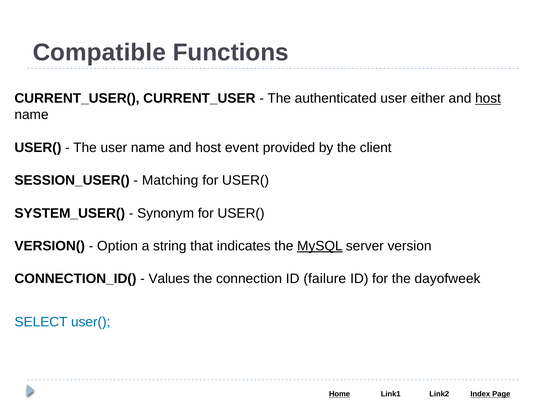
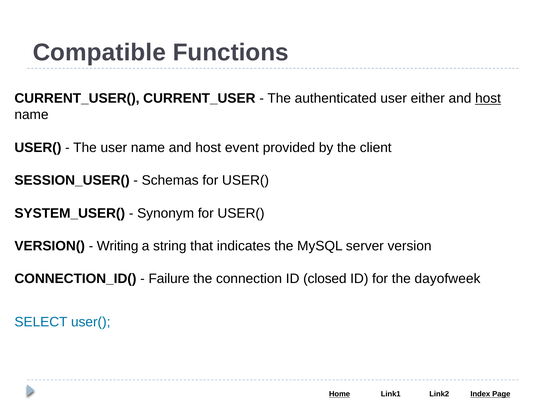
Matching: Matching -> Schemas
Option: Option -> Writing
MySQL underline: present -> none
Values: Values -> Failure
failure: failure -> closed
